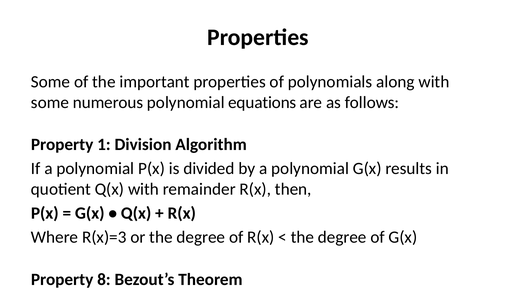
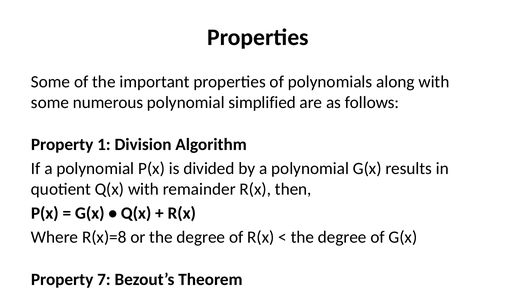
equations: equations -> simplified
R(x)=3: R(x)=3 -> R(x)=8
8 at (104, 280): 8 -> 7
